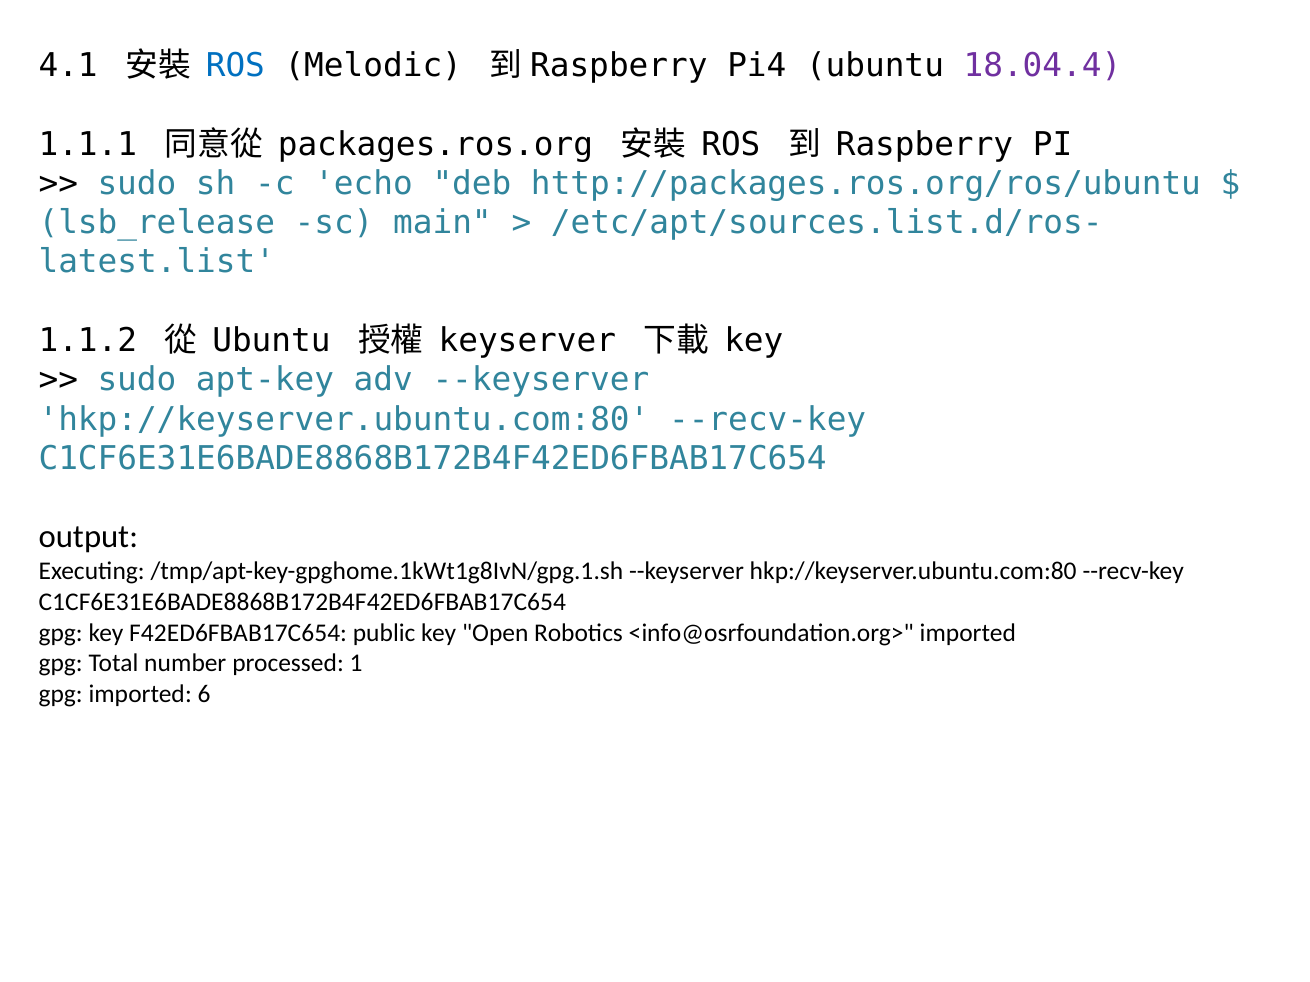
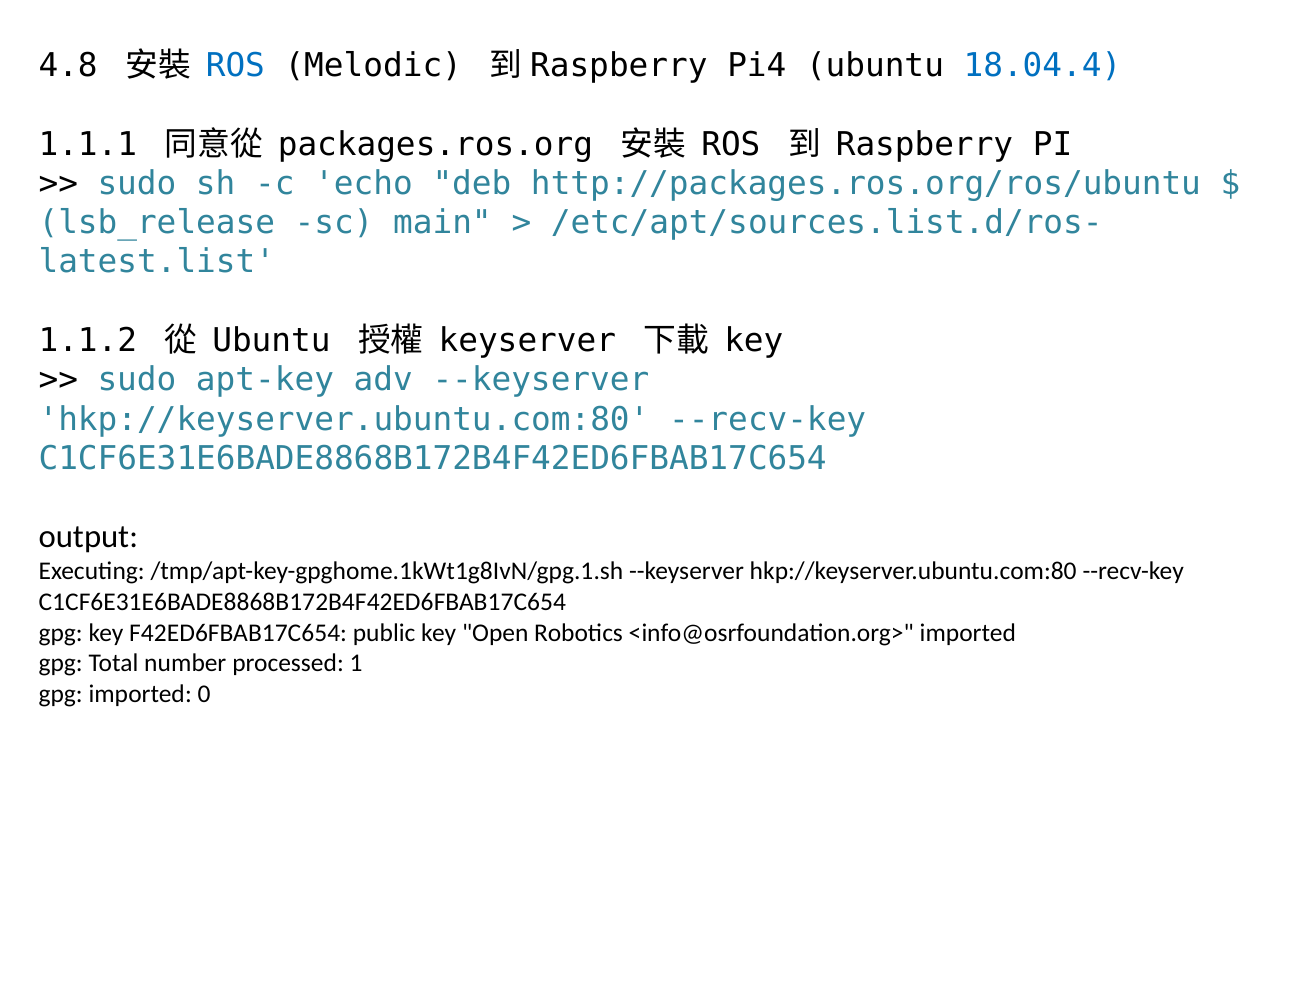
4.1: 4.1 -> 4.8
18.04.4 colour: purple -> blue
6: 6 -> 0
